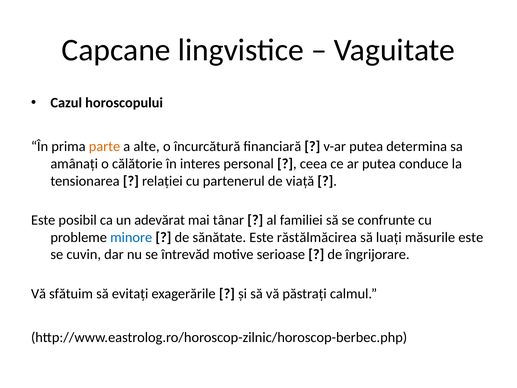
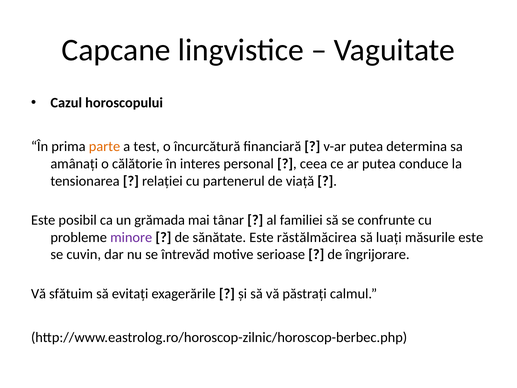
alte: alte -> test
adevărat: adevărat -> grămada
minore colour: blue -> purple
